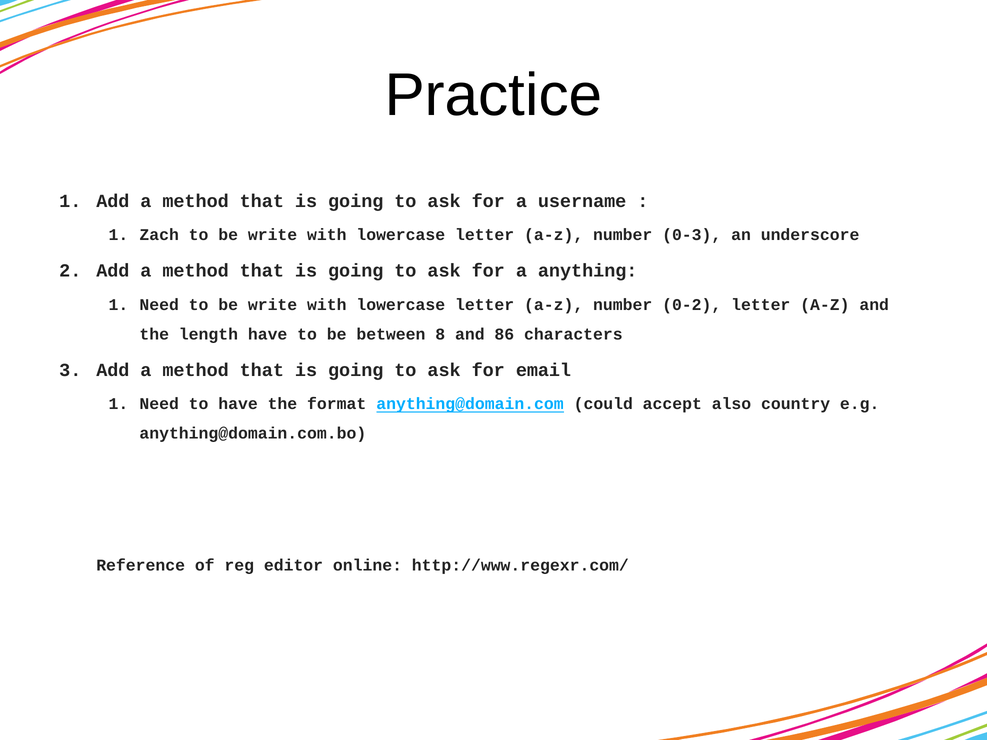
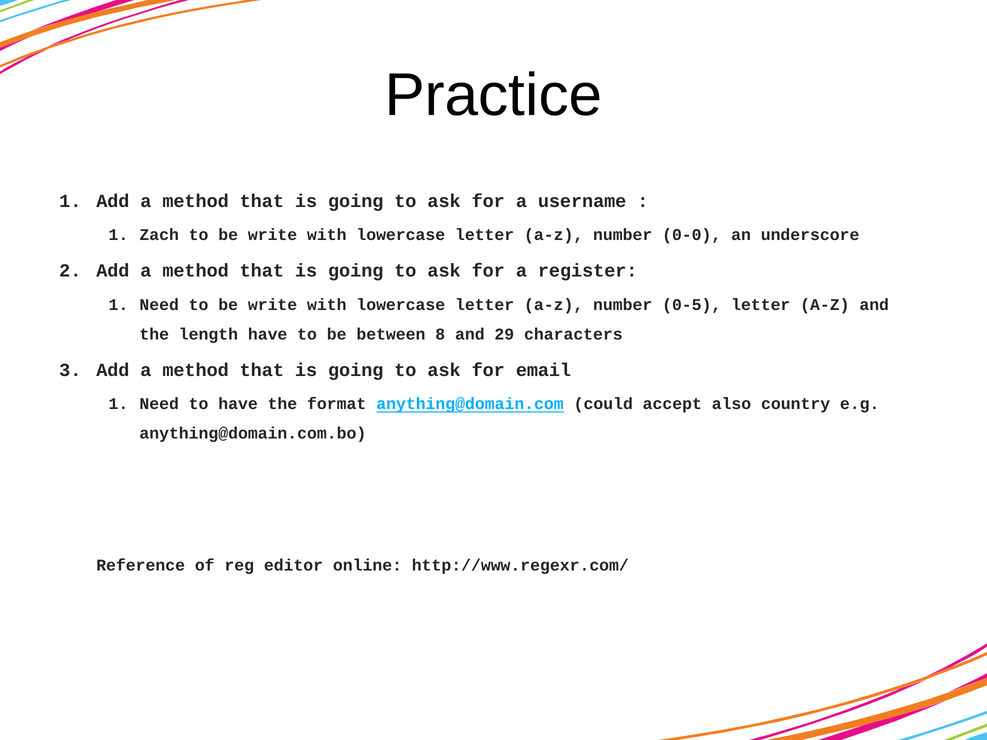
0-3: 0-3 -> 0-0
anything: anything -> register
0-2: 0-2 -> 0-5
86: 86 -> 29
